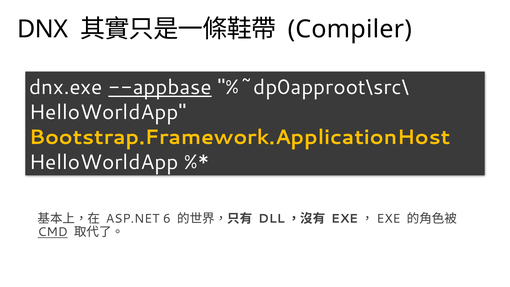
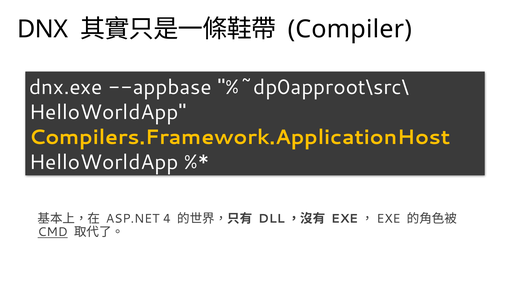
--appbase underline: present -> none
Bootstrap.Framework.ApplicationHost: Bootstrap.Framework.ApplicationHost -> Compilers.Framework.ApplicationHost
6: 6 -> 4
